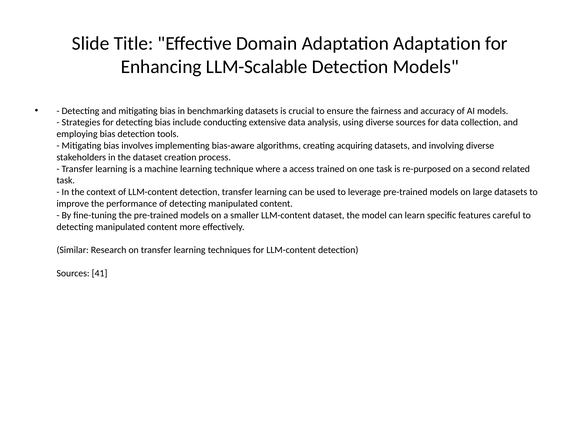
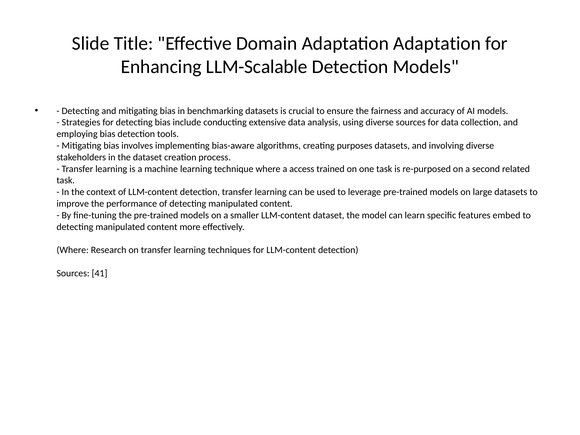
acquiring: acquiring -> purposes
careful: careful -> embed
Similar at (73, 250): Similar -> Where
